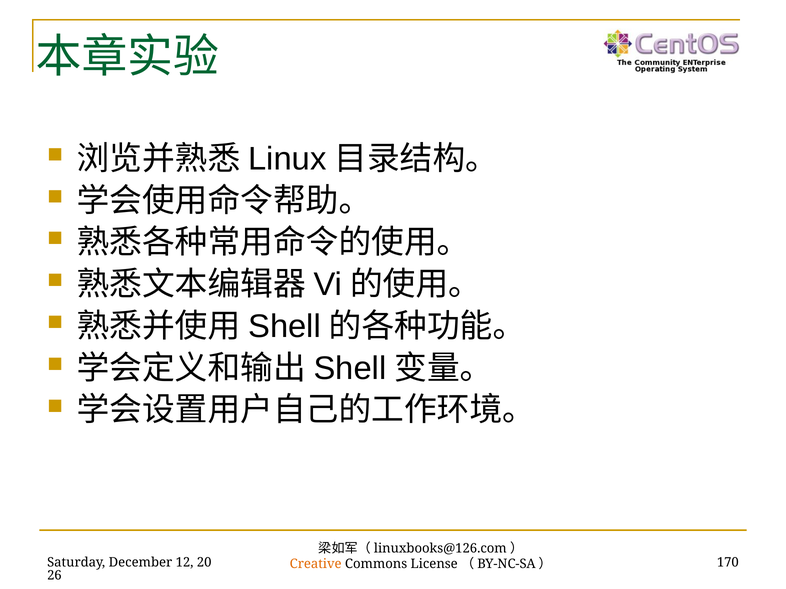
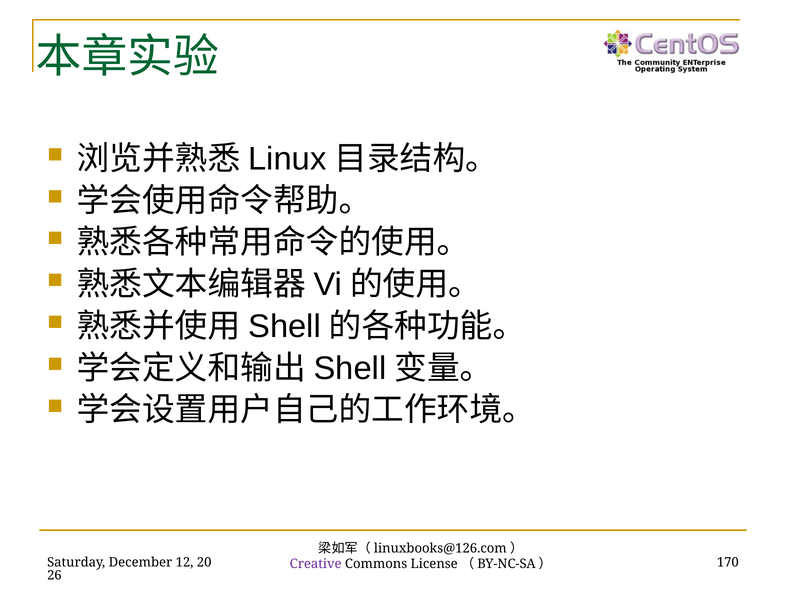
Creative colour: orange -> purple
